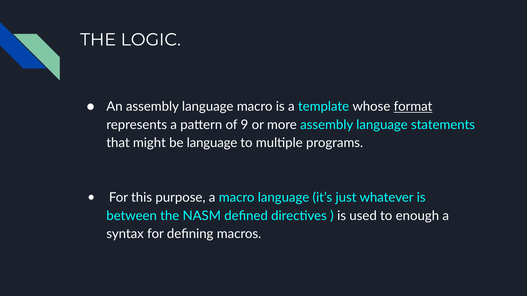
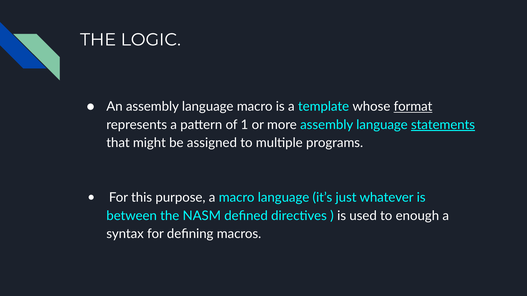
9: 9 -> 1
statements underline: none -> present
be language: language -> assigned
